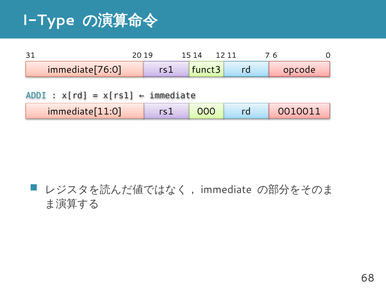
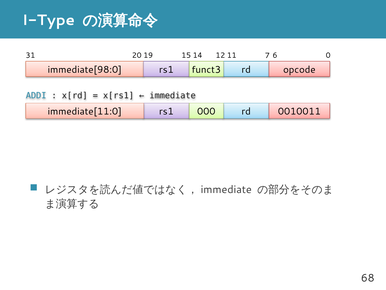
immediate[76:0: immediate[76:0 -> immediate[98:0
